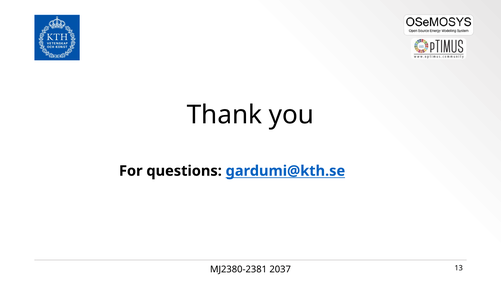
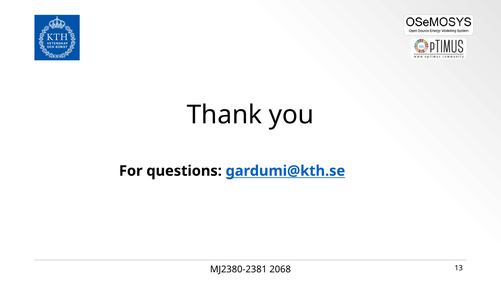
2037: 2037 -> 2068
